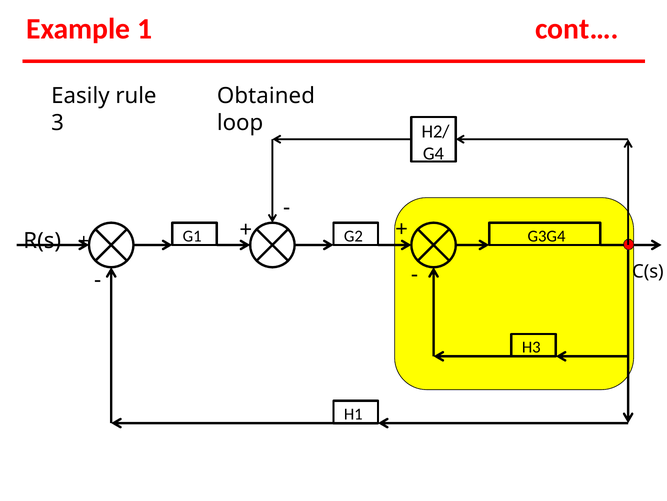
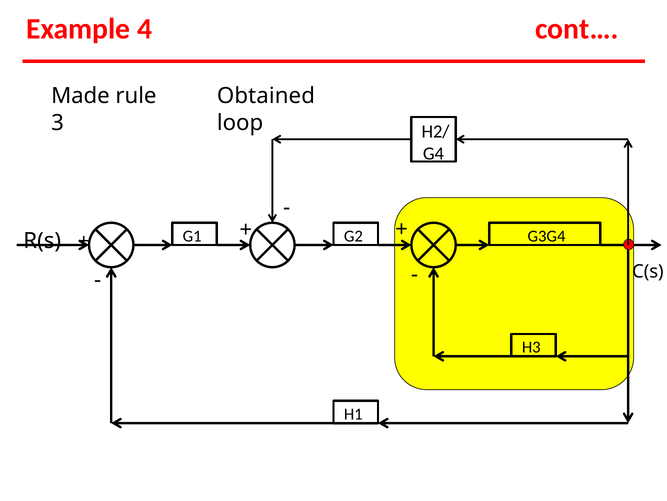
1: 1 -> 4
Easily: Easily -> Made
